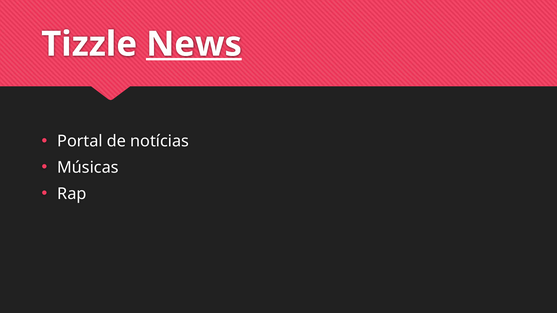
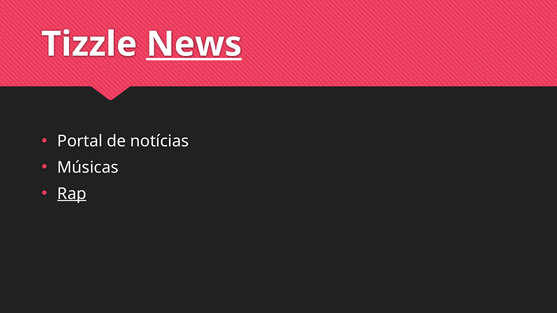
Rap underline: none -> present
